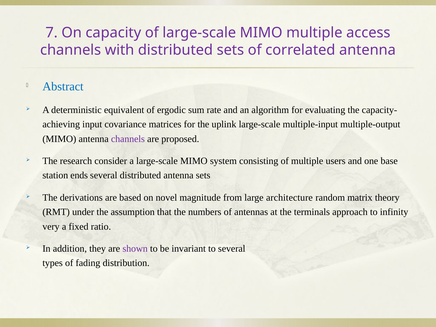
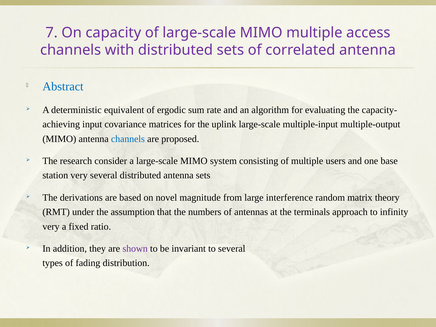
channels at (128, 139) colour: purple -> blue
station ends: ends -> very
architecture: architecture -> interference
